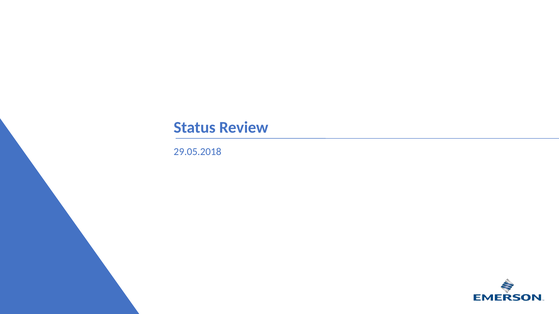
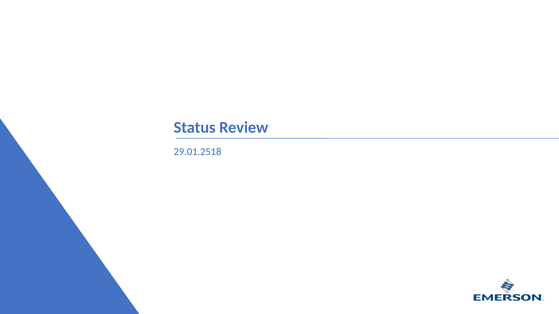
29.05.2018: 29.05.2018 -> 29.01.2518
